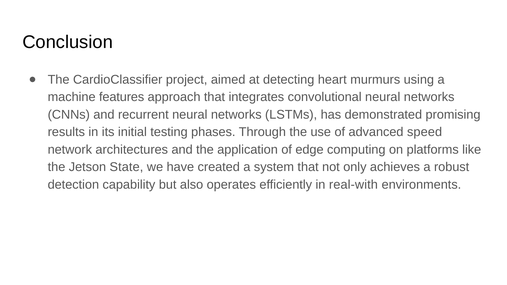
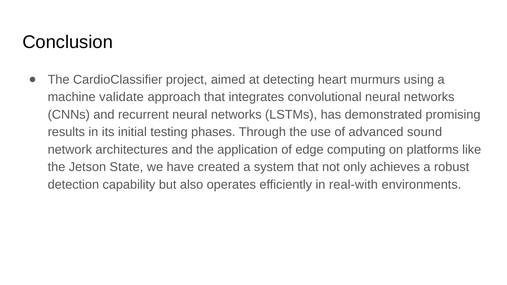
features: features -> validate
speed: speed -> sound
